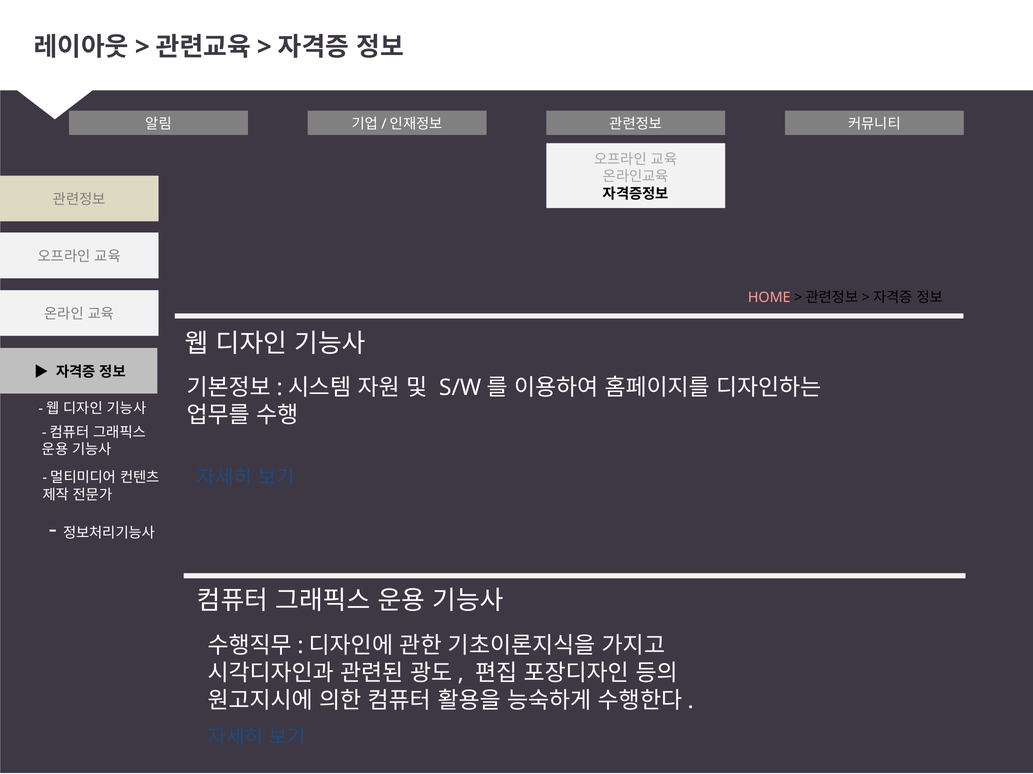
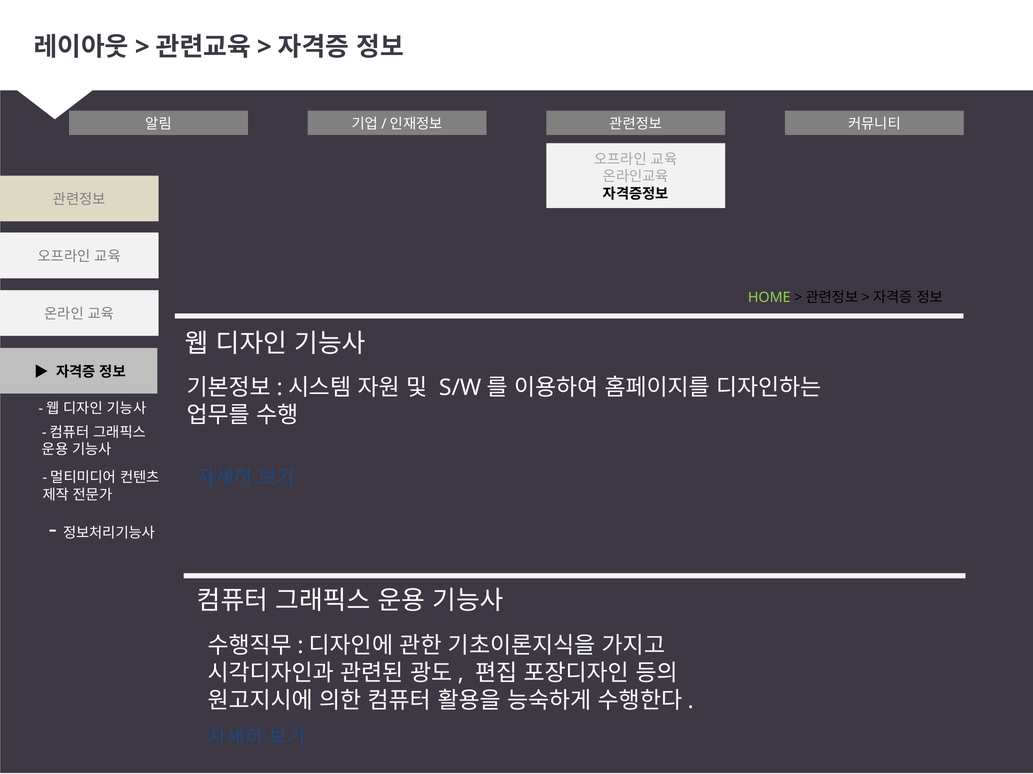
HOME colour: pink -> light green
